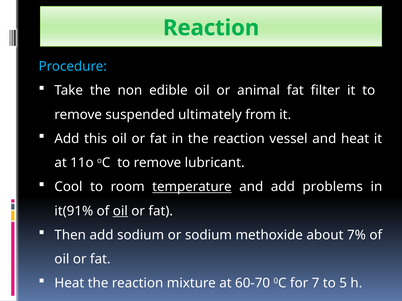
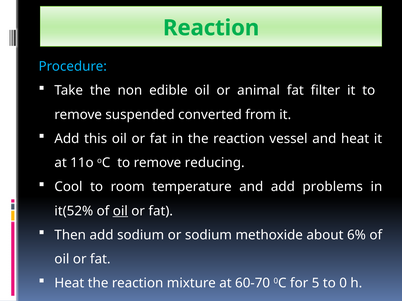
ultimately: ultimately -> converted
lubricant: lubricant -> reducing
temperature underline: present -> none
it(91%: it(91% -> it(52%
7%: 7% -> 6%
7: 7 -> 5
5: 5 -> 0
